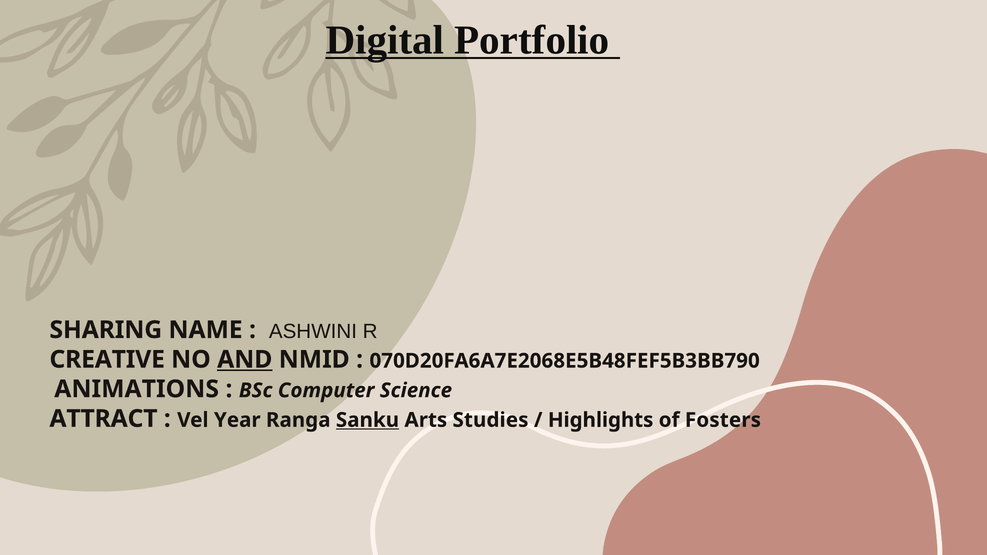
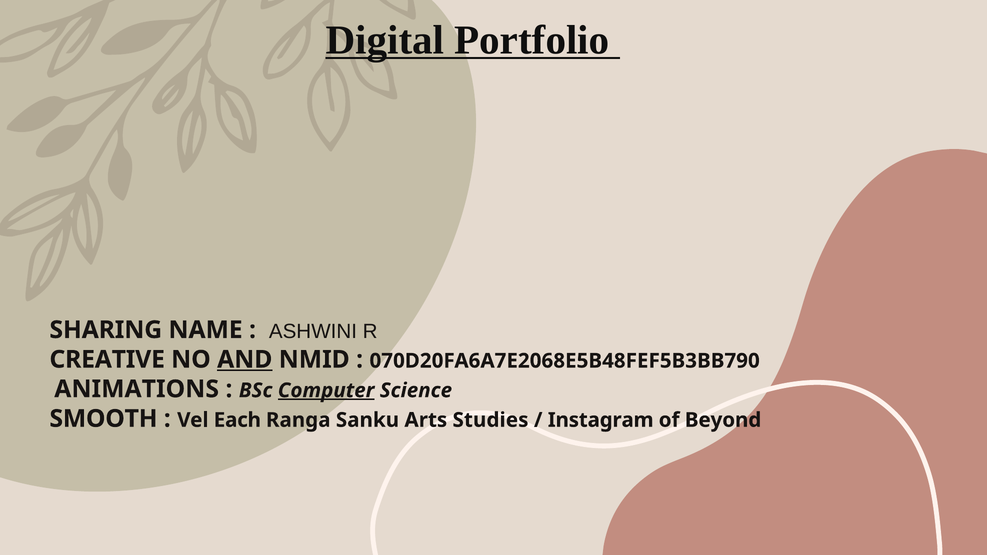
Computer underline: none -> present
ATTRACT: ATTRACT -> SMOOTH
Year: Year -> Each
Sanku underline: present -> none
Highlights: Highlights -> Instagram
Fosters: Fosters -> Beyond
